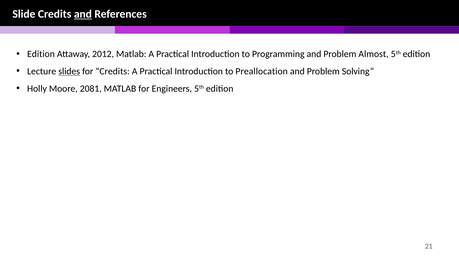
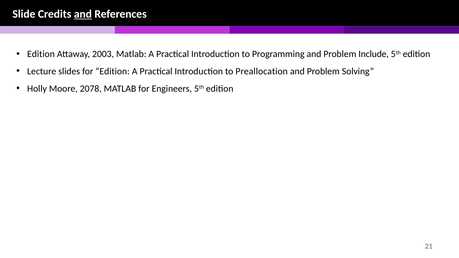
2012: 2012 -> 2003
Almost: Almost -> Include
slides underline: present -> none
for Credits: Credits -> Edition
2081: 2081 -> 2078
